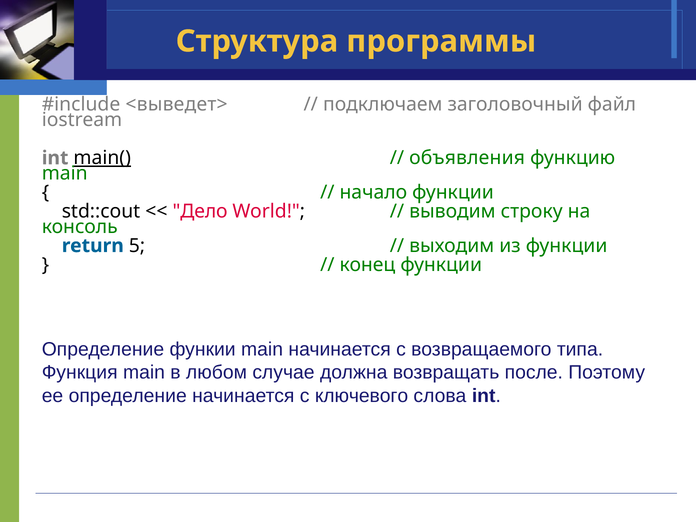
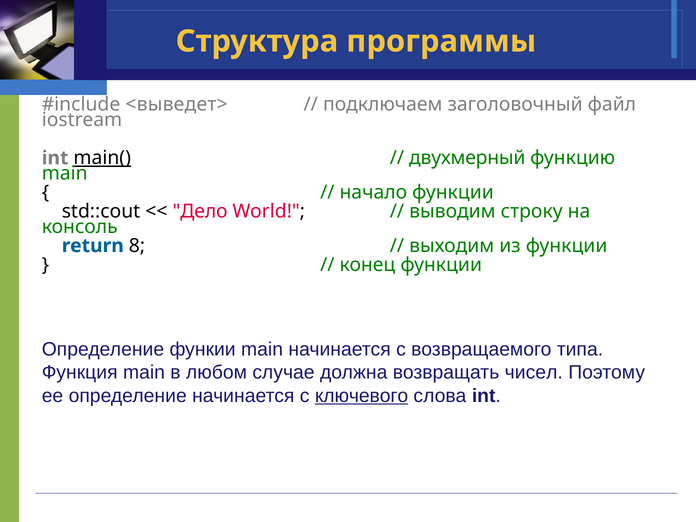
объявления: объявления -> двухмерный
5: 5 -> 8
после: после -> чисел
ключевого underline: none -> present
